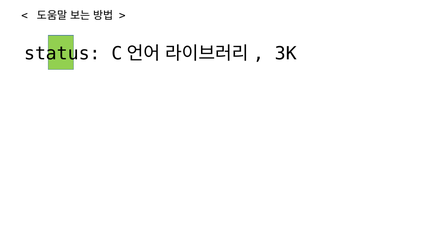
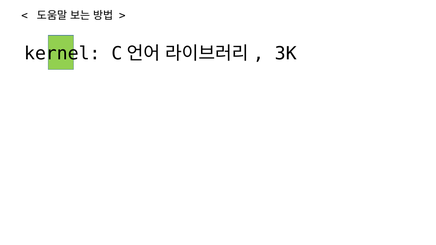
status: status -> kernel
